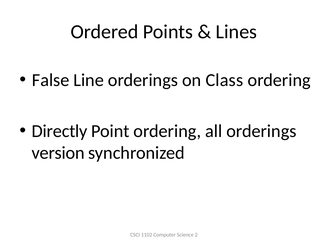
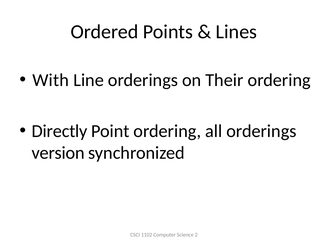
False: False -> With
Class: Class -> Their
